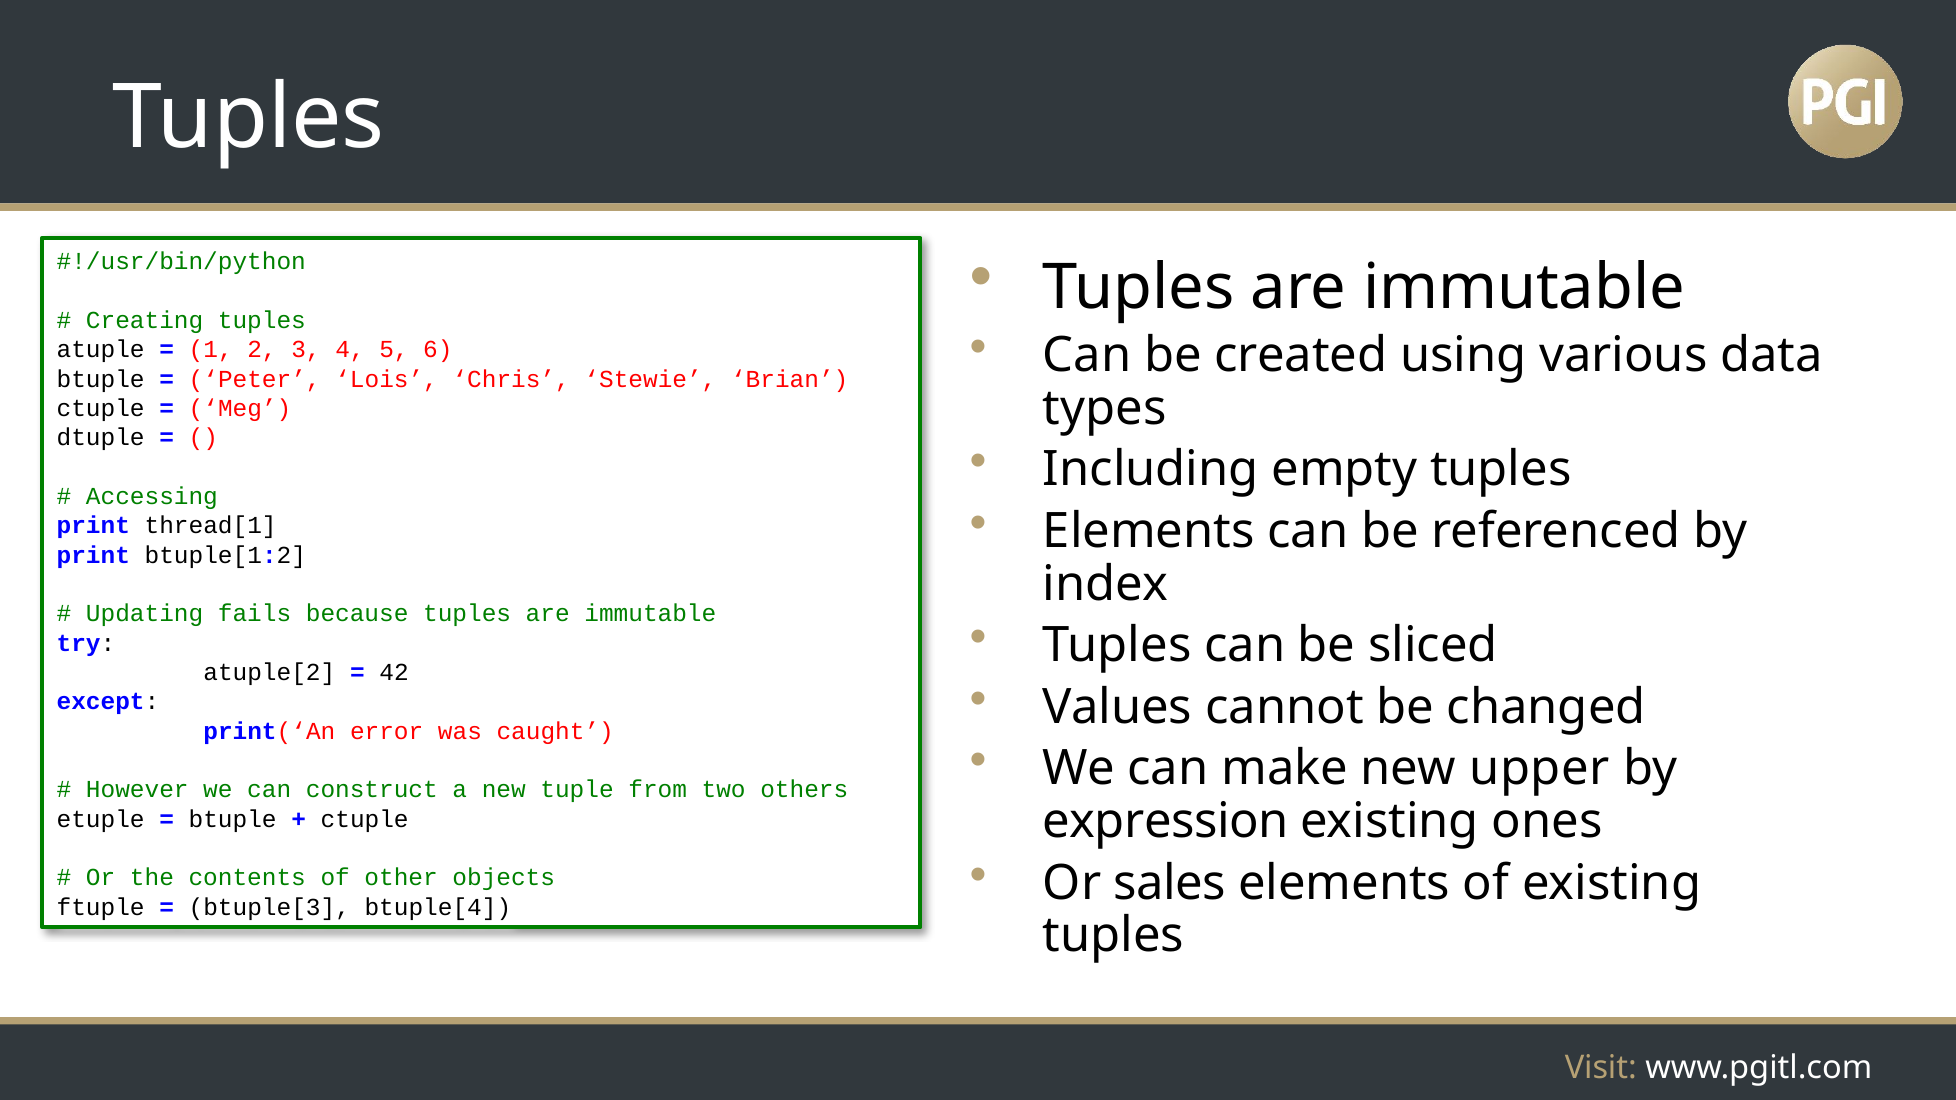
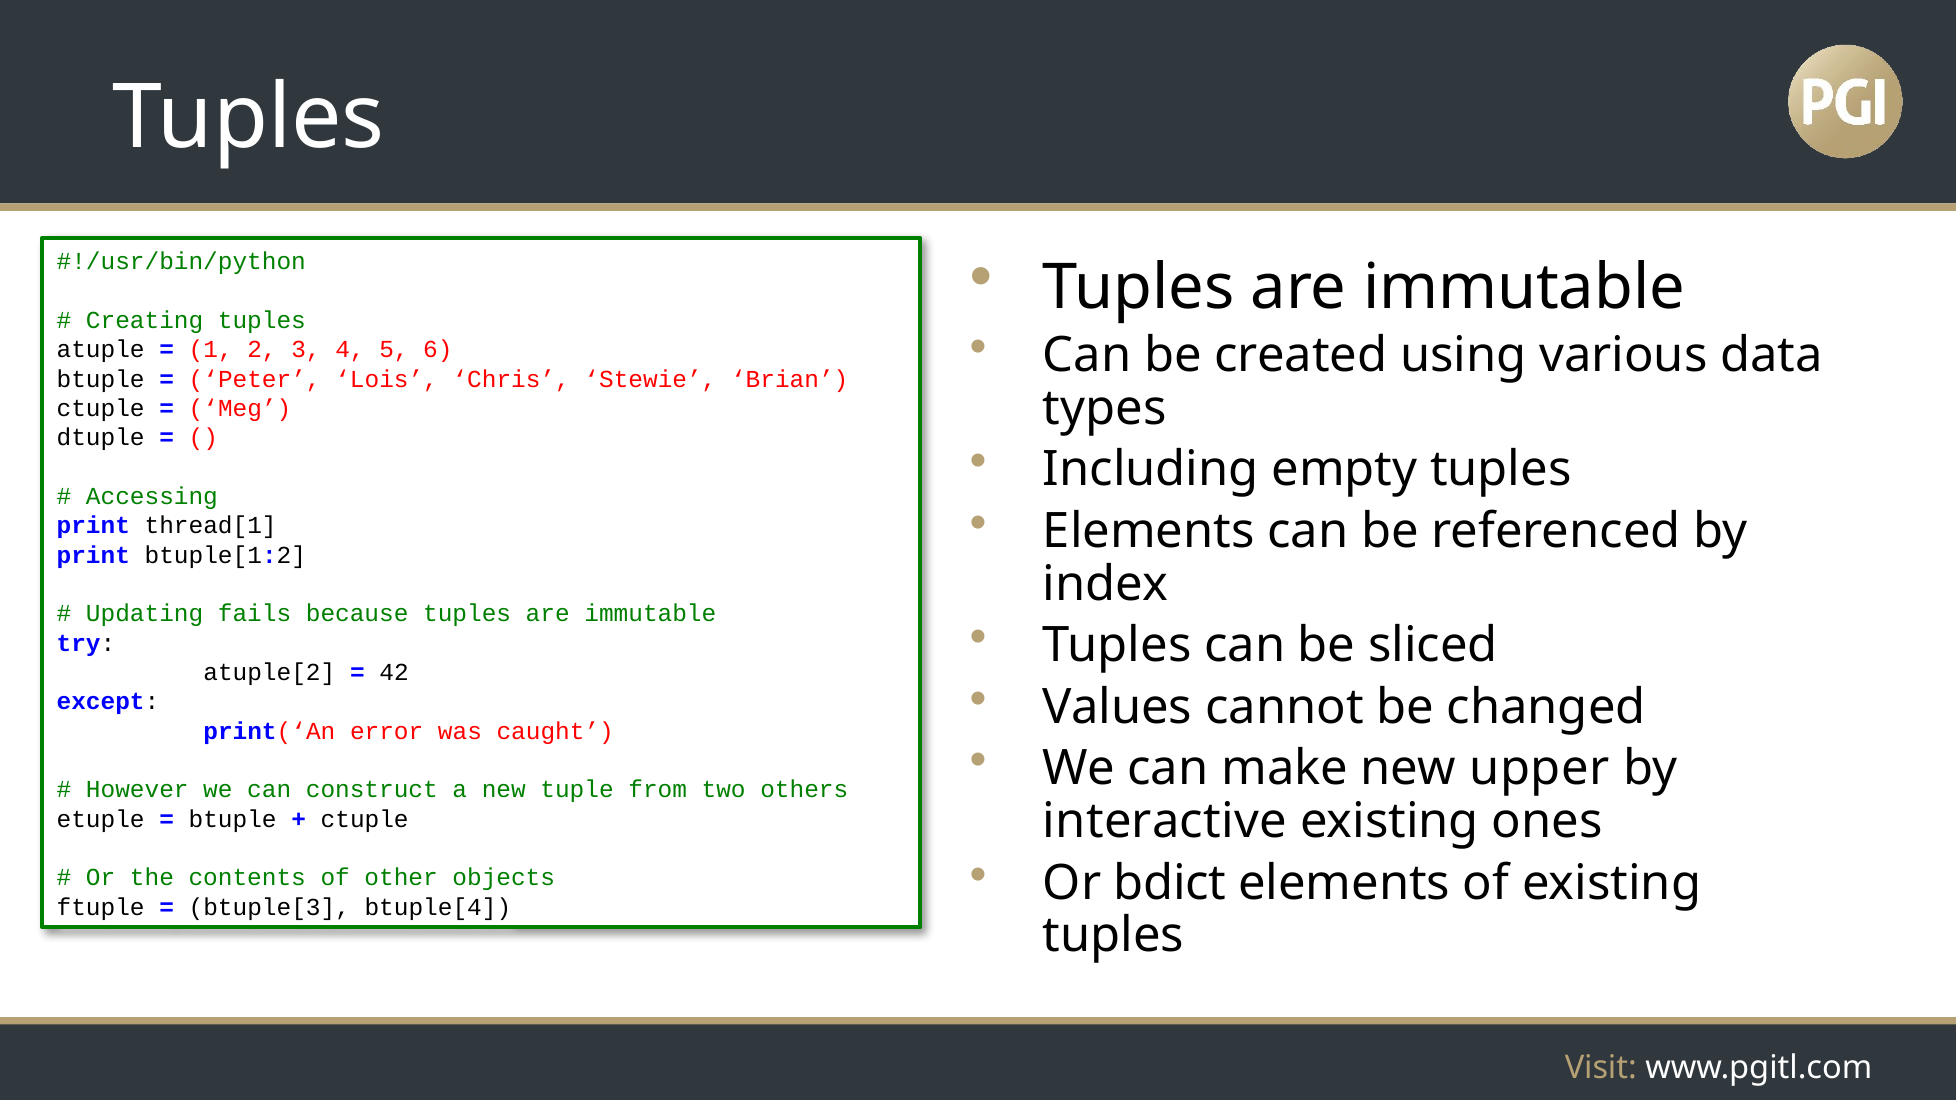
expression: expression -> interactive
sales: sales -> bdict
